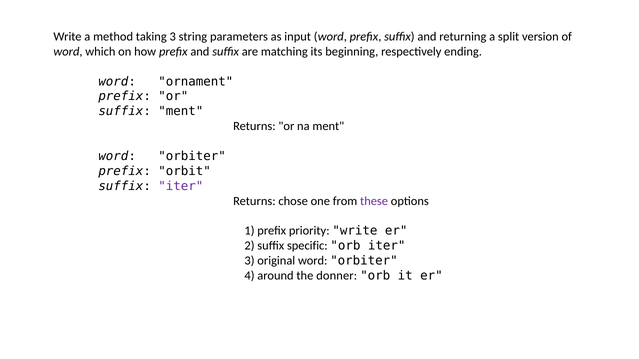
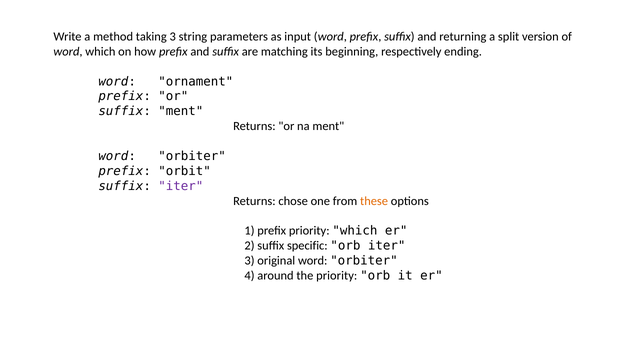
these colour: purple -> orange
priority write: write -> which
the donner: donner -> priority
